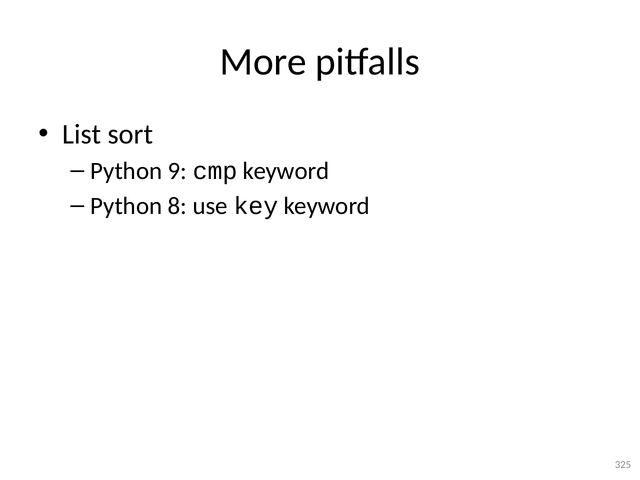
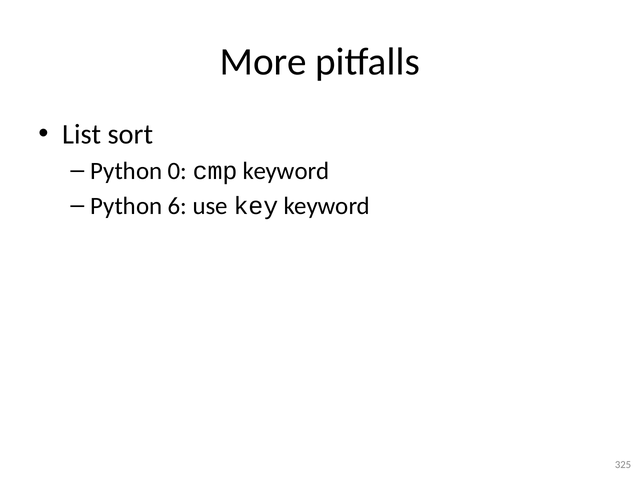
9: 9 -> 0
8: 8 -> 6
